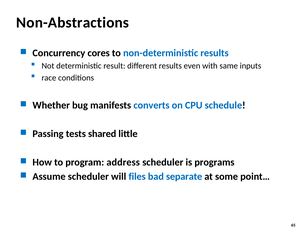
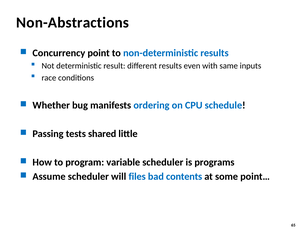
cores: cores -> point
converts: converts -> ordering
address: address -> variable
separate: separate -> contents
